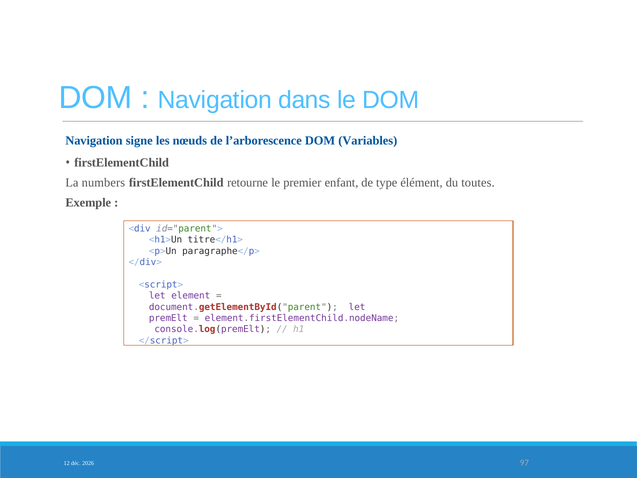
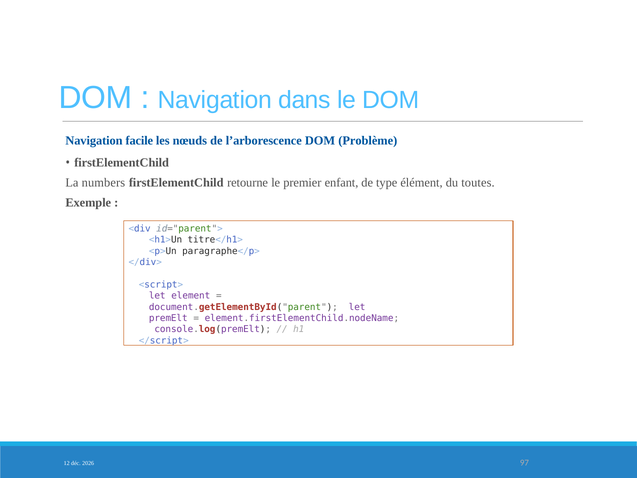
signe: signe -> facile
Variables: Variables -> Problème
